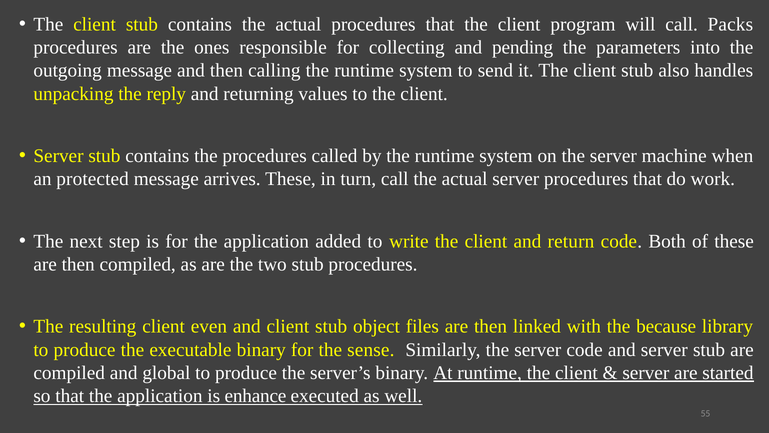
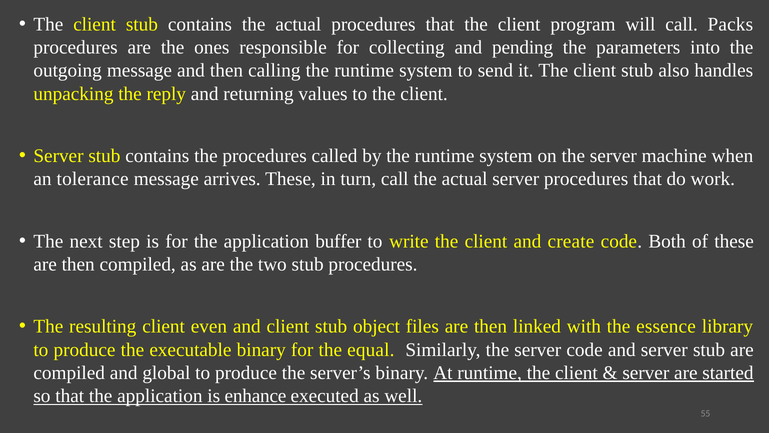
protected: protected -> tolerance
added: added -> buffer
return: return -> create
because: because -> essence
sense: sense -> equal
